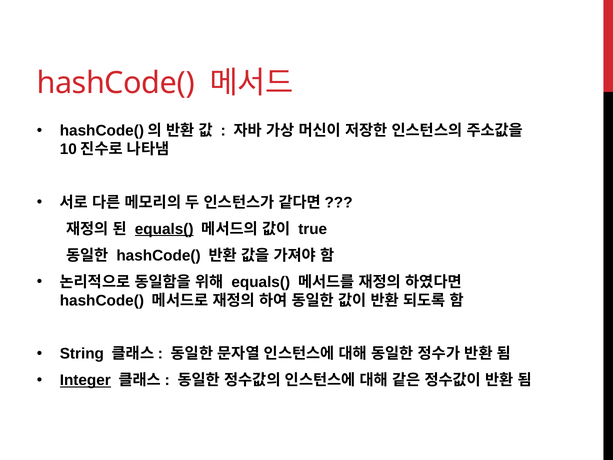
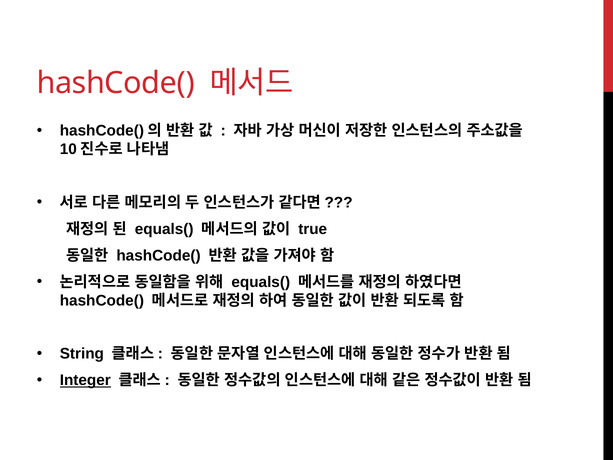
equals( at (164, 229) underline: present -> none
